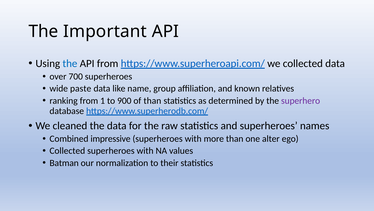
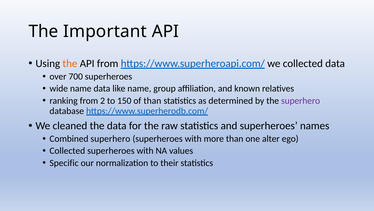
the at (70, 63) colour: blue -> orange
wide paste: paste -> name
1: 1 -> 2
900: 900 -> 150
Combined impressive: impressive -> superhero
Batman: Batman -> Specific
